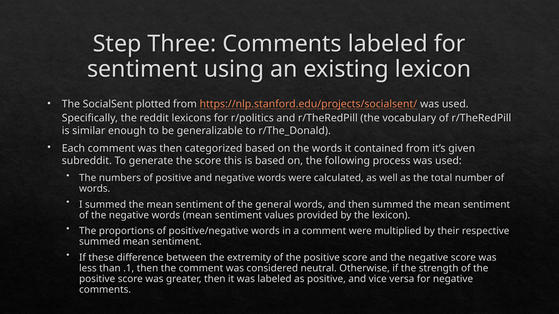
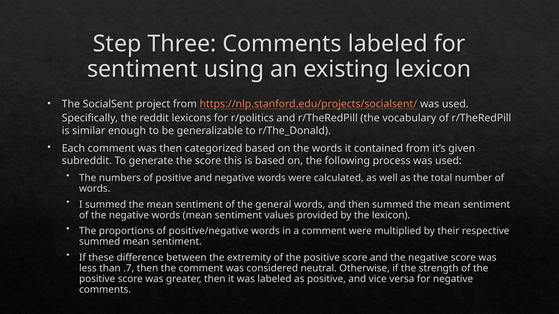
plotted: plotted -> project
.1: .1 -> .7
